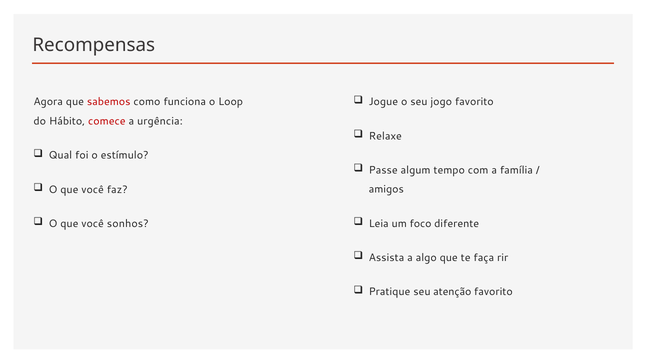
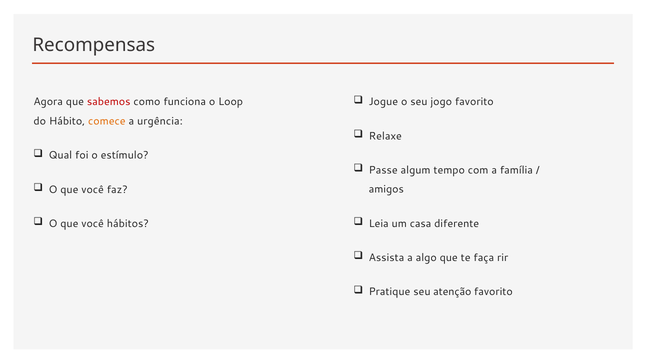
comece colour: red -> orange
foco: foco -> casa
sonhos: sonhos -> hábitos
